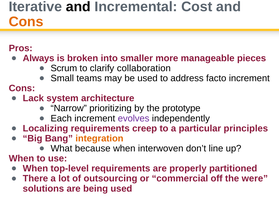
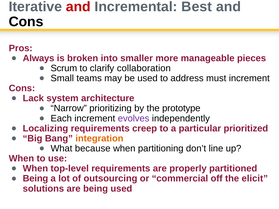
and at (78, 7) colour: black -> red
Cost: Cost -> Best
Cons at (26, 22) colour: orange -> black
facto: facto -> must
principles: principles -> prioritized
interwoven: interwoven -> partitioning
There at (35, 179): There -> Being
were: were -> elicit
